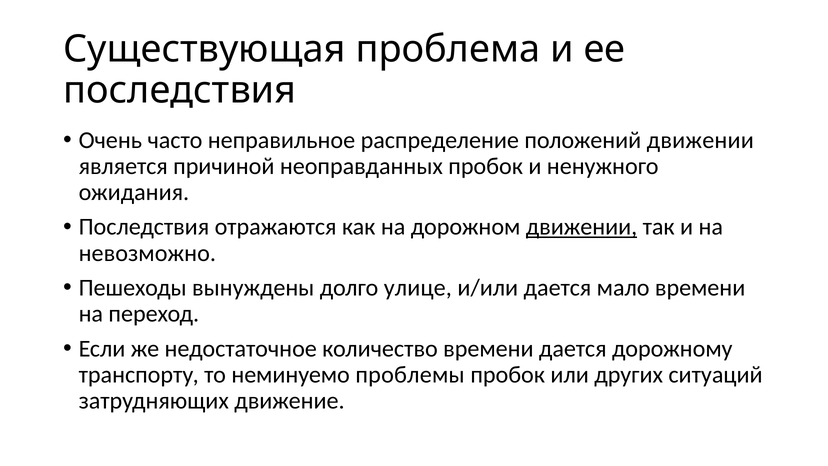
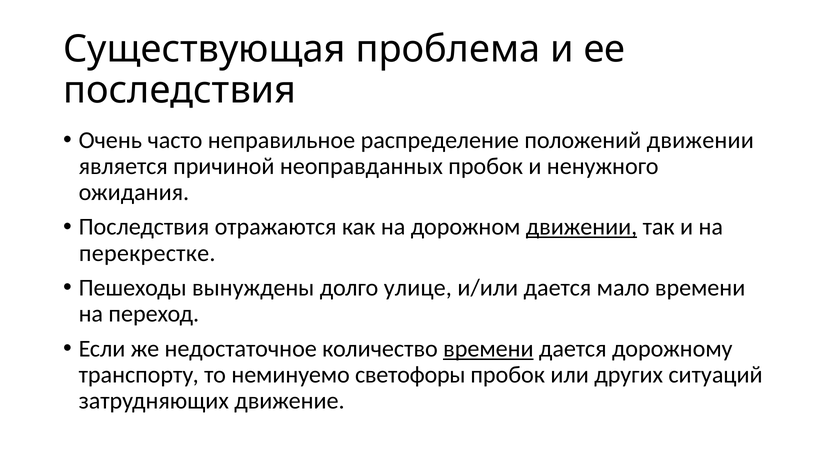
невозможно: невозможно -> перекрестке
времени at (488, 348) underline: none -> present
проблемы: проблемы -> светофоры
